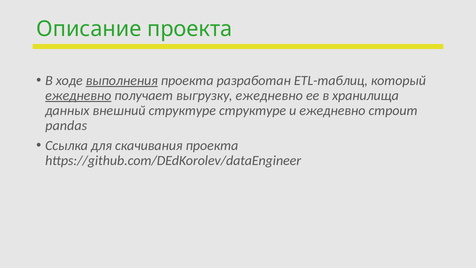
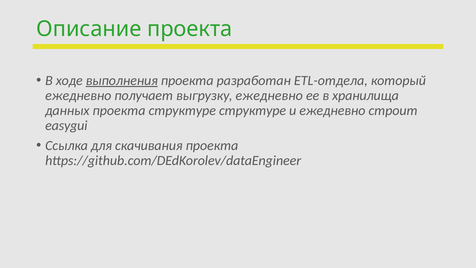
ETL-таблиц: ETL-таблиц -> ETL-отдела
ежедневно at (78, 95) underline: present -> none
данных внешний: внешний -> проекта
pandas: pandas -> easygui
